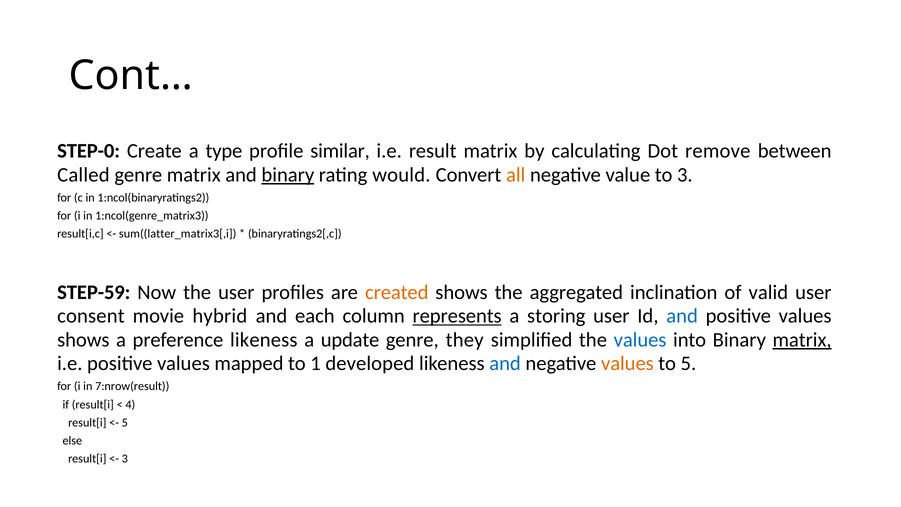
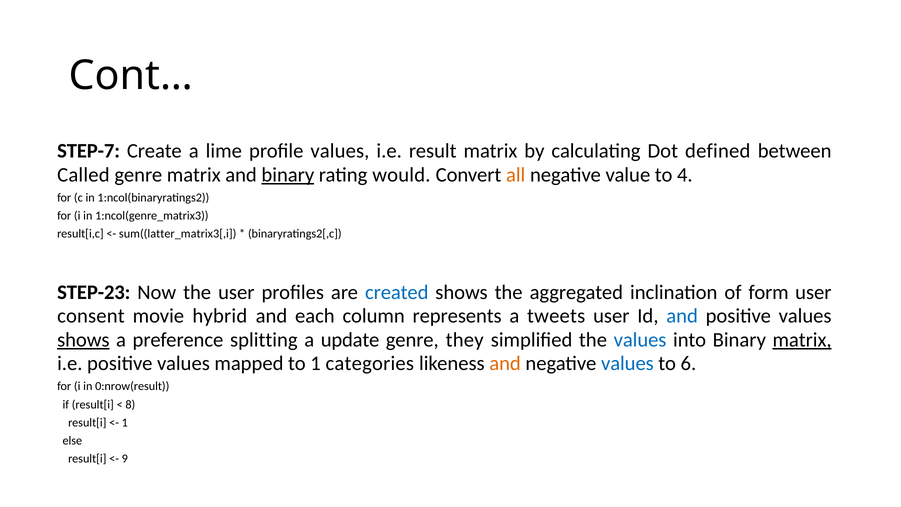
STEP-0: STEP-0 -> STEP-7
type: type -> lime
profile similar: similar -> values
remove: remove -> defined
to 3: 3 -> 4
STEP-59: STEP-59 -> STEP-23
created colour: orange -> blue
valid: valid -> form
represents underline: present -> none
storing: storing -> tweets
shows at (83, 340) underline: none -> present
preference likeness: likeness -> splitting
developed: developed -> categories
and at (505, 363) colour: blue -> orange
values at (627, 363) colour: orange -> blue
to 5: 5 -> 6
7:nrow(result: 7:nrow(result -> 0:nrow(result
4: 4 -> 8
5 at (125, 422): 5 -> 1
3 at (125, 459): 3 -> 9
